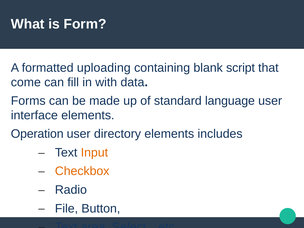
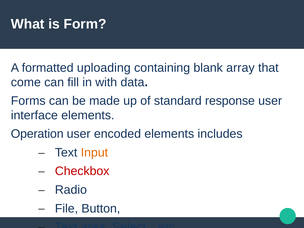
script: script -> array
language: language -> response
directory: directory -> encoded
Checkbox colour: orange -> red
